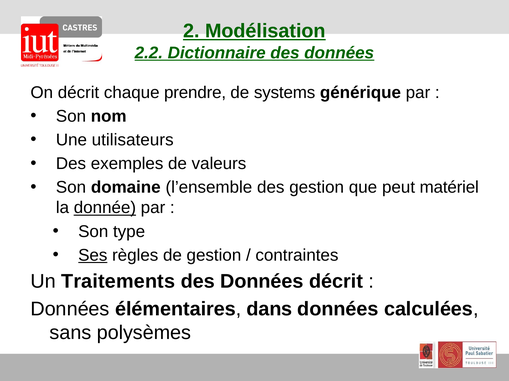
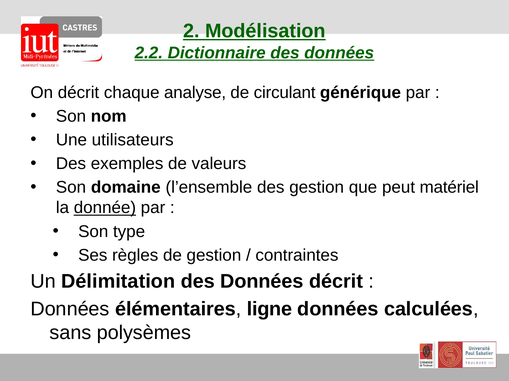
prendre: prendre -> analyse
systems: systems -> circulant
Ses underline: present -> none
Traitements: Traitements -> Délimitation
dans: dans -> ligne
